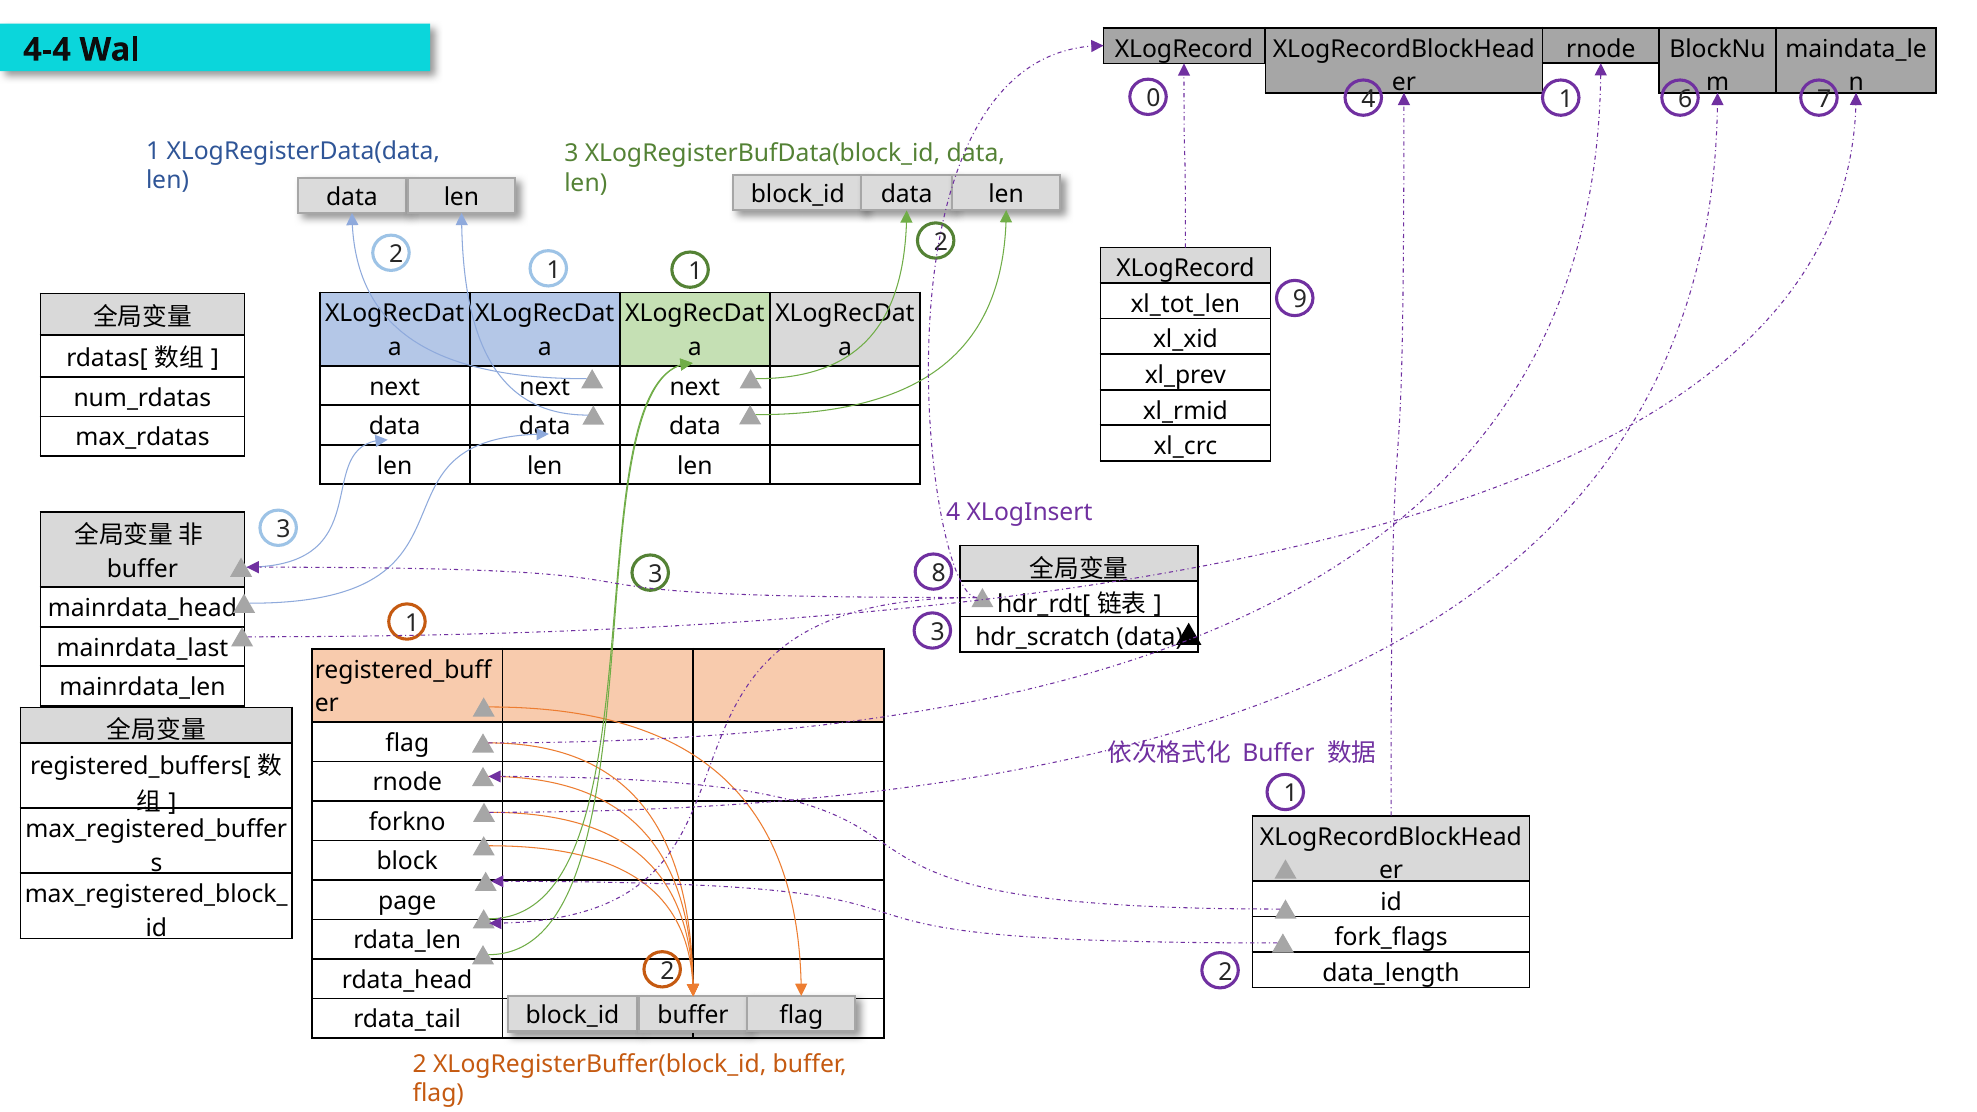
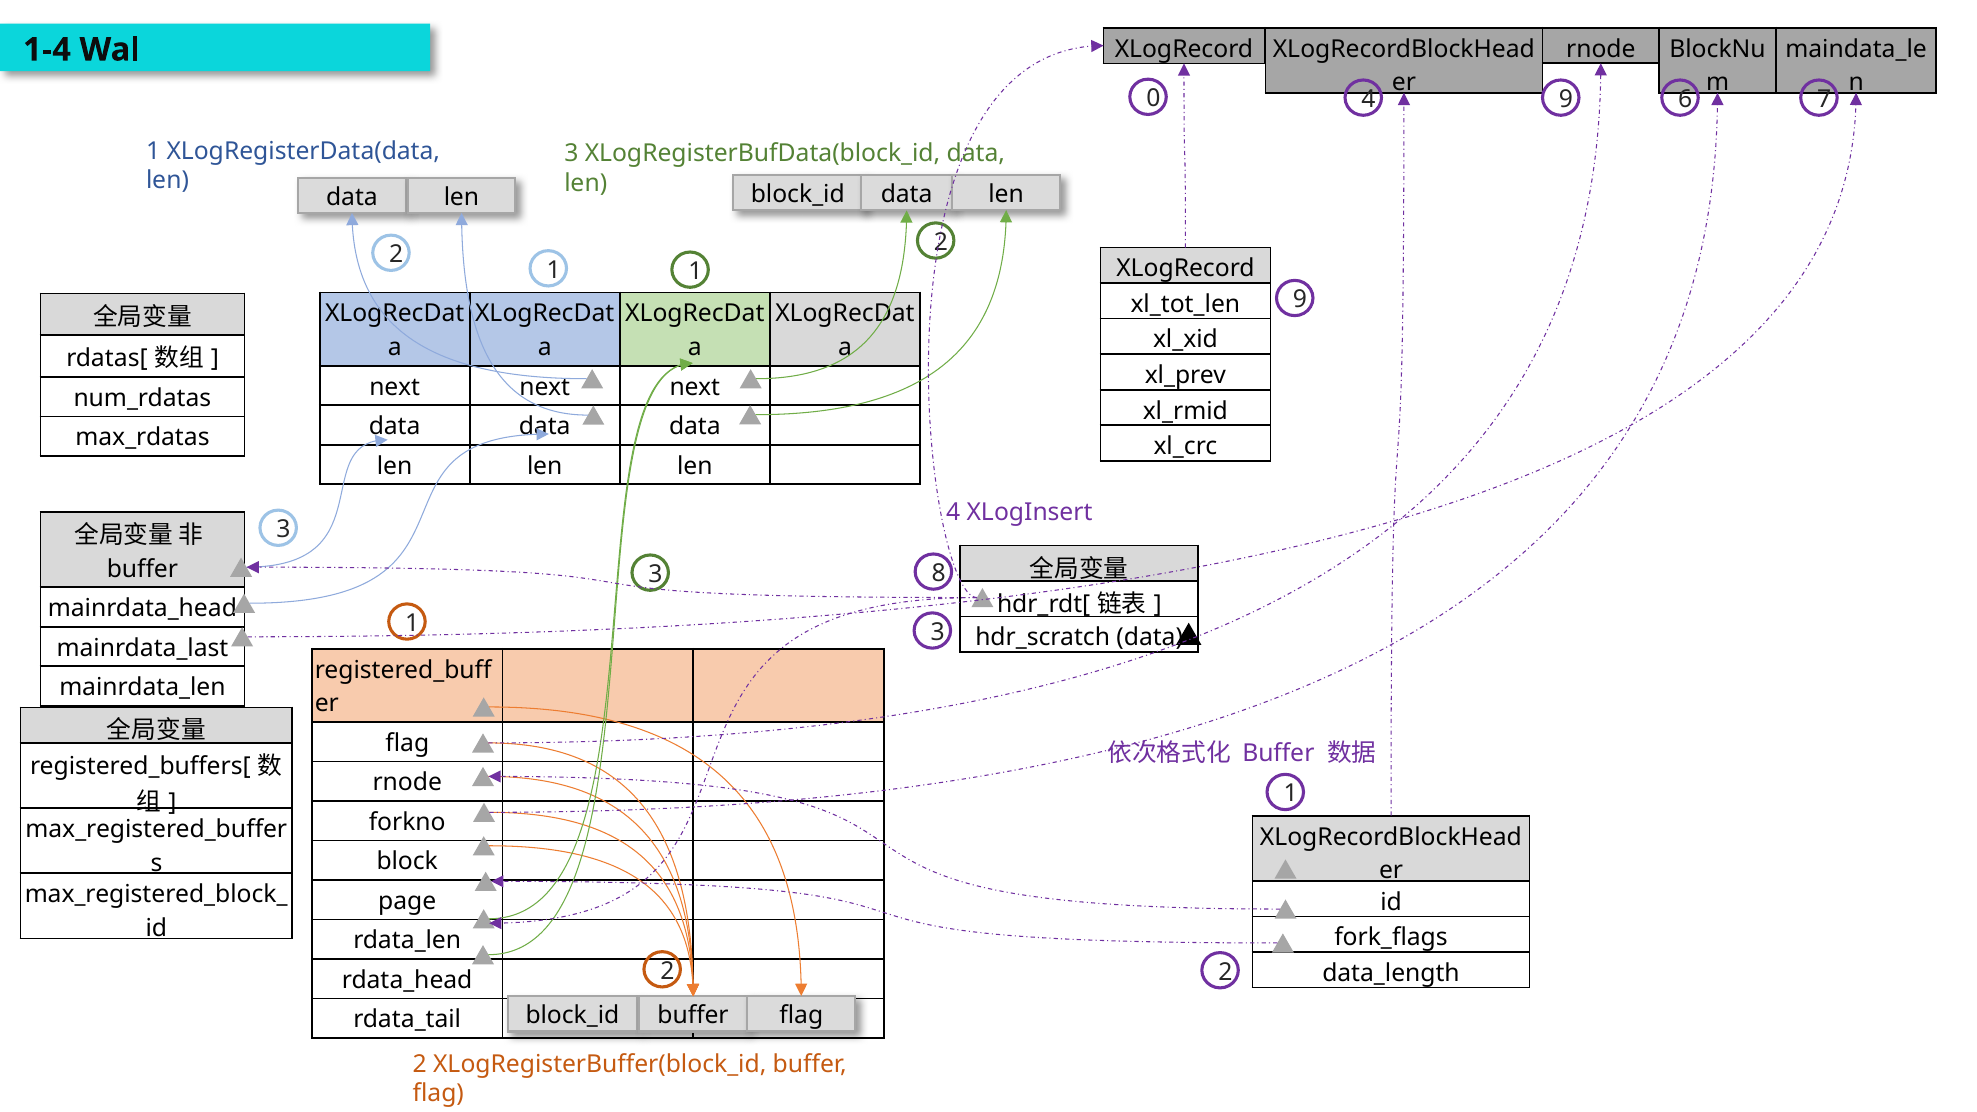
4-4: 4-4 -> 1-4
4 1: 1 -> 9
